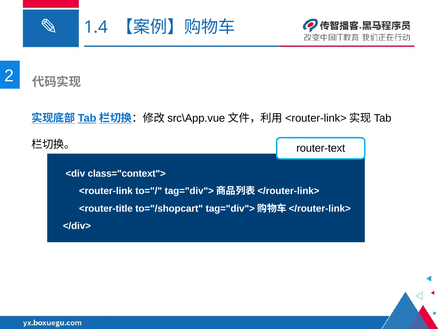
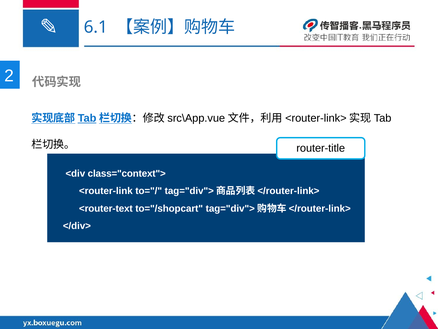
1.4: 1.4 -> 6.1
router-text: router-text -> router-title
<router-title: <router-title -> <router-text
